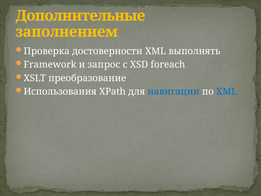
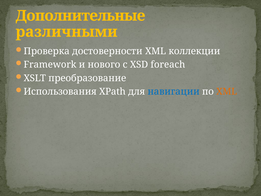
заполнением: заполнением -> различными
выполнять: выполнять -> коллекции
запрос: запрос -> нового
XML at (227, 92) colour: blue -> orange
